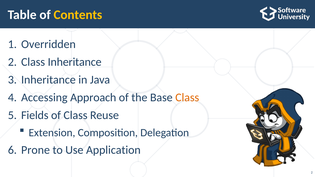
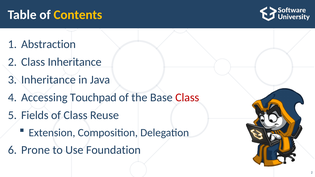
Overridden: Overridden -> Abstraction
Approach: Approach -> Touchpad
Class at (187, 98) colour: orange -> red
Application: Application -> Foundation
